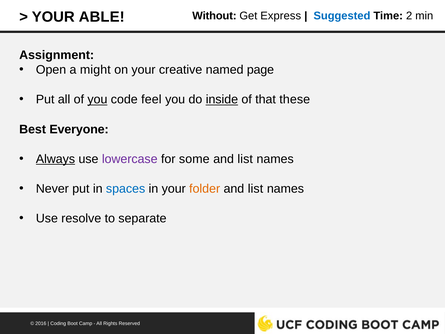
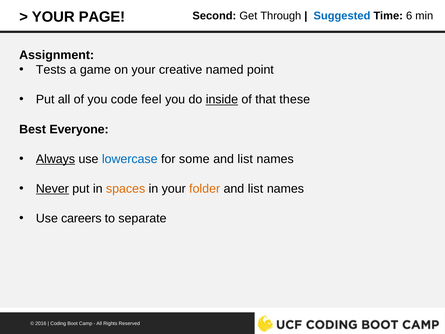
ABLE: ABLE -> PAGE
Without: Without -> Second
Express: Express -> Through
2: 2 -> 6
Open: Open -> Tests
might: might -> game
page: page -> point
you at (97, 99) underline: present -> none
lowercase colour: purple -> blue
Never underline: none -> present
spaces colour: blue -> orange
resolve: resolve -> careers
